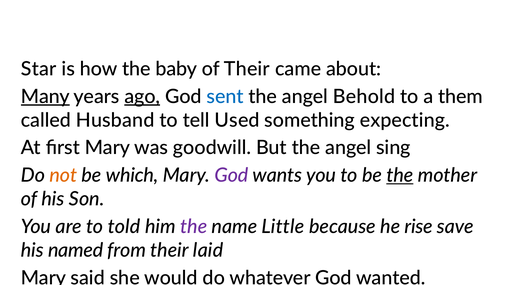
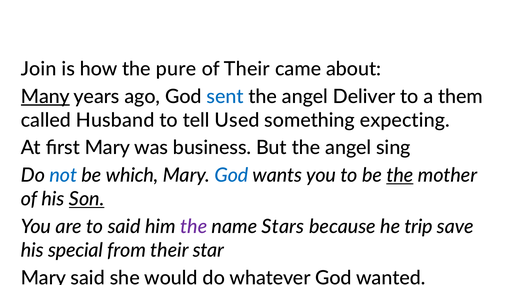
Star: Star -> Join
baby: baby -> pure
ago underline: present -> none
Behold: Behold -> Deliver
goodwill: goodwill -> business
not colour: orange -> blue
God at (231, 176) colour: purple -> blue
Son underline: none -> present
to told: told -> said
Little: Little -> Stars
rise: rise -> trip
named: named -> special
laid: laid -> star
